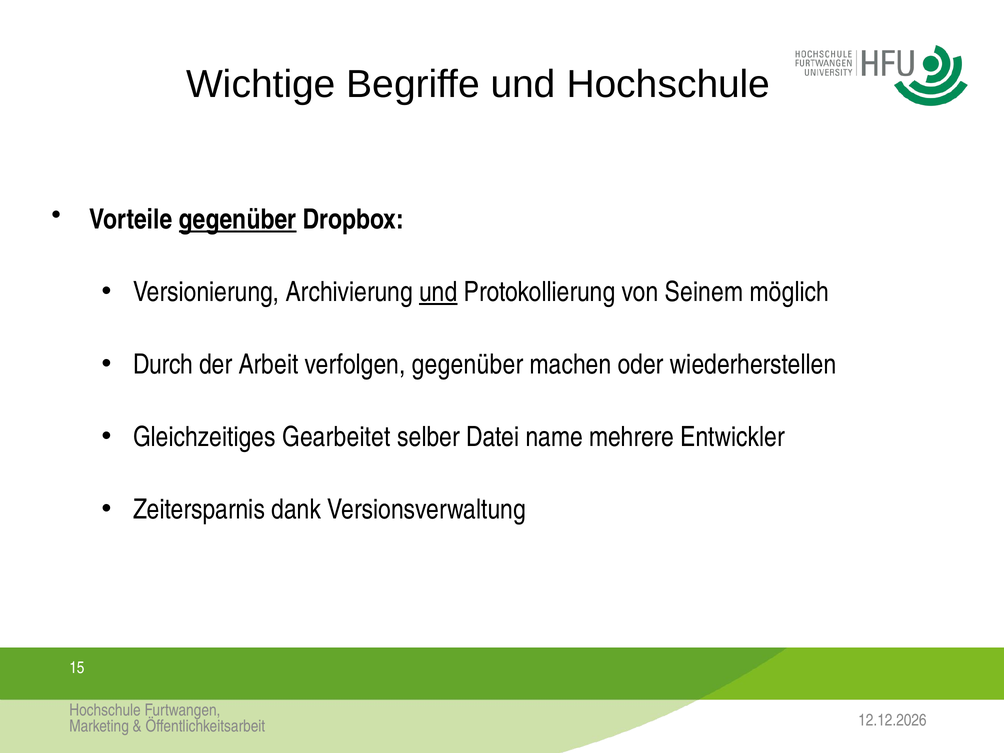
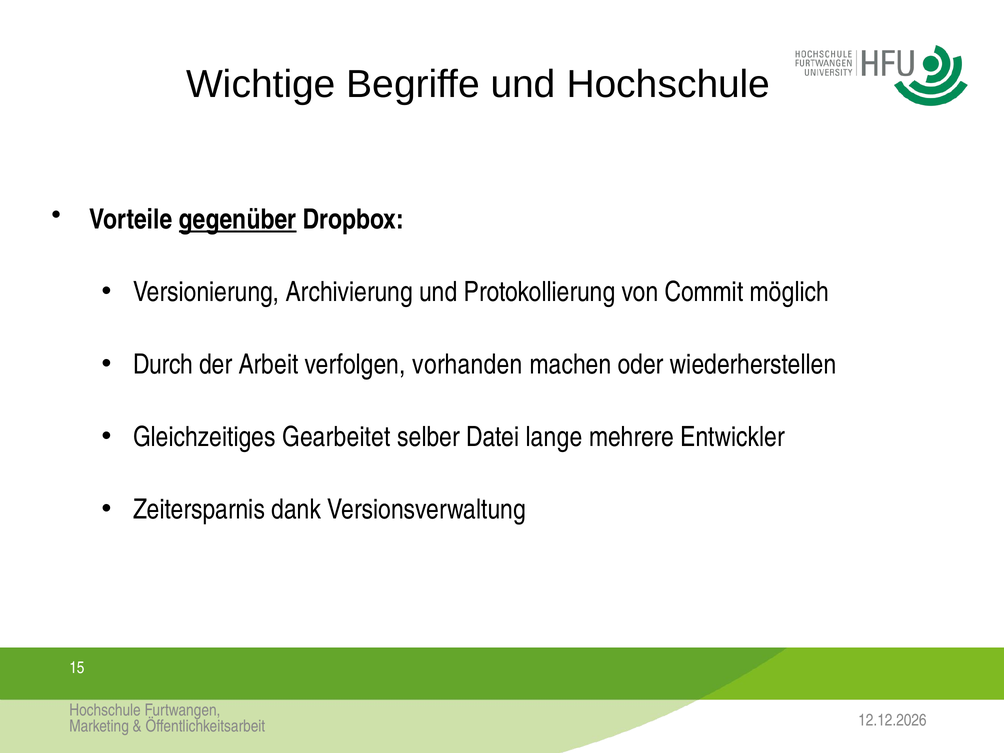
und at (438, 292) underline: present -> none
Seinem: Seinem -> Commit
verfolgen gegenüber: gegenüber -> vorhanden
name: name -> lange
